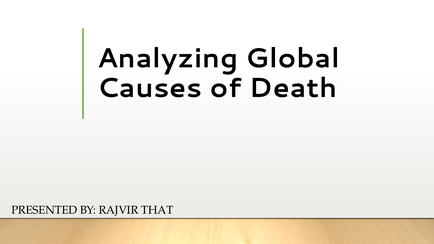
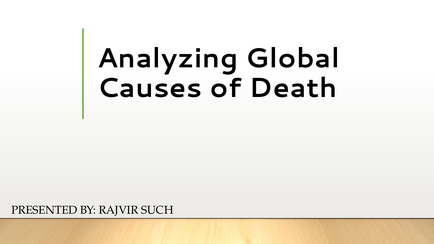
THAT: THAT -> SUCH
